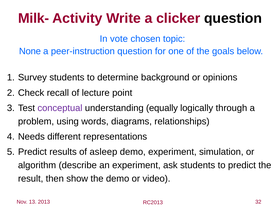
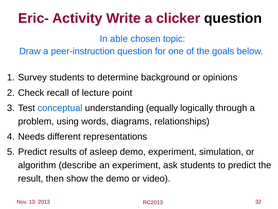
Milk-: Milk- -> Eric-
vote: vote -> able
None: None -> Draw
conceptual colour: purple -> blue
